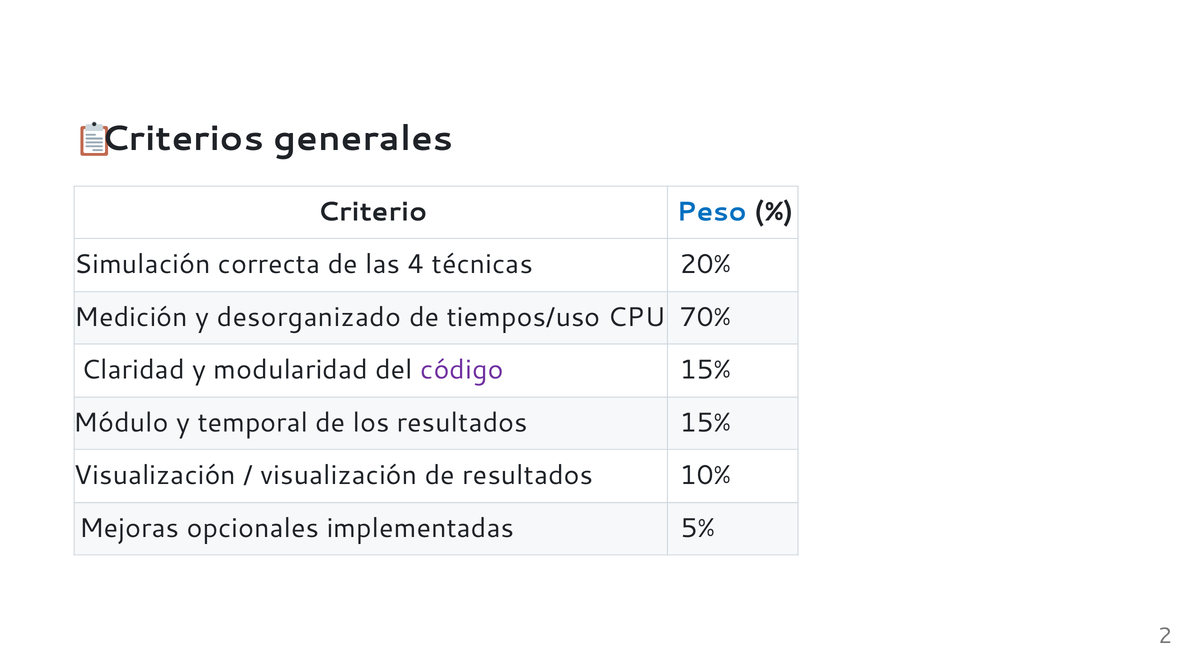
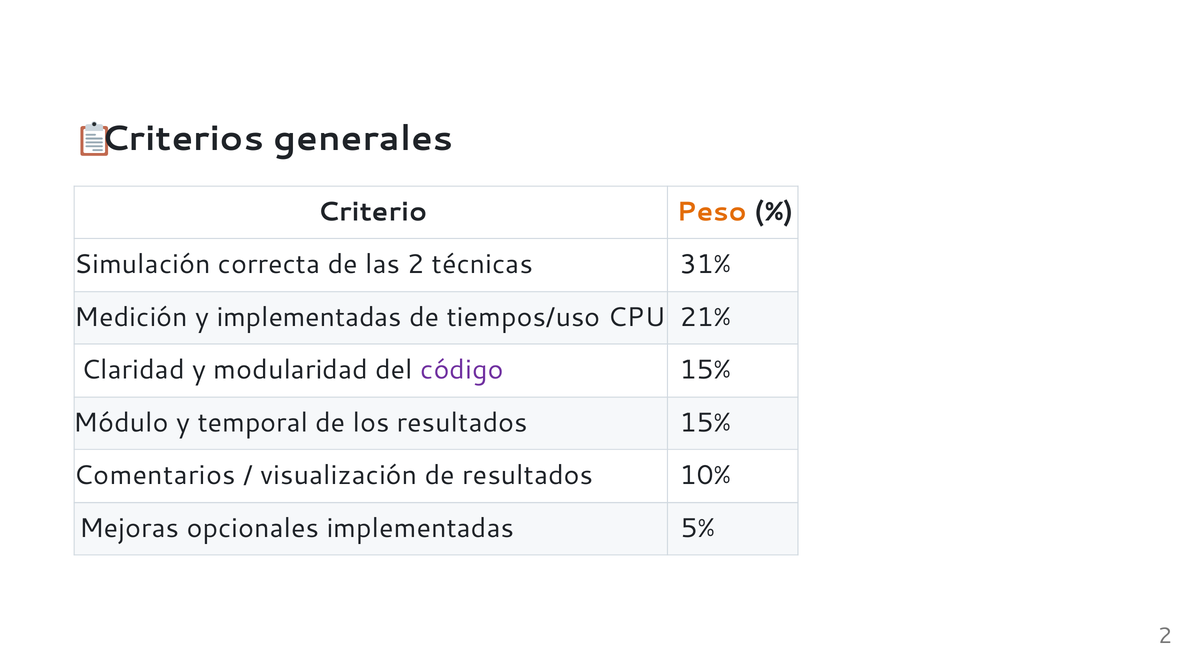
Peso colour: blue -> orange
las 4: 4 -> 2
20%: 20% -> 31%
y desorganizado: desorganizado -> implementadas
70%: 70% -> 21%
Visualización at (155, 475): Visualización -> Comentarios
